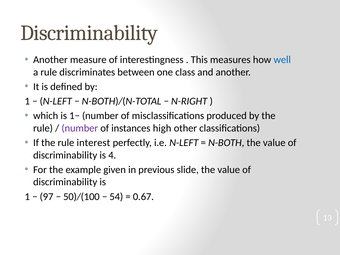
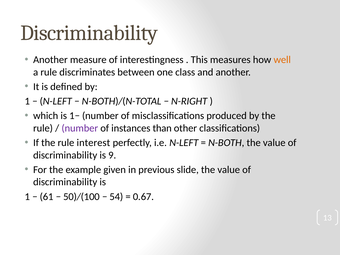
well colour: blue -> orange
high: high -> than
4: 4 -> 9
97: 97 -> 61
